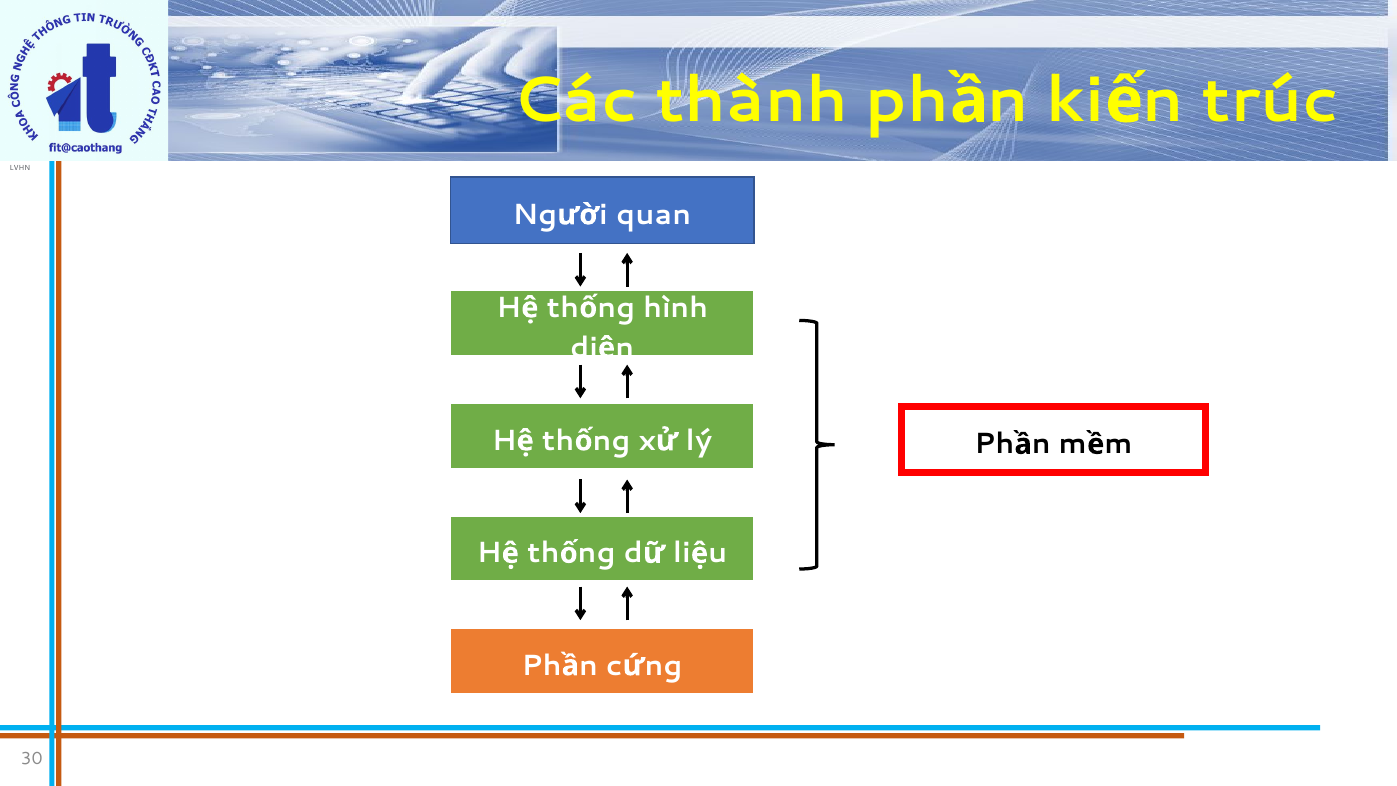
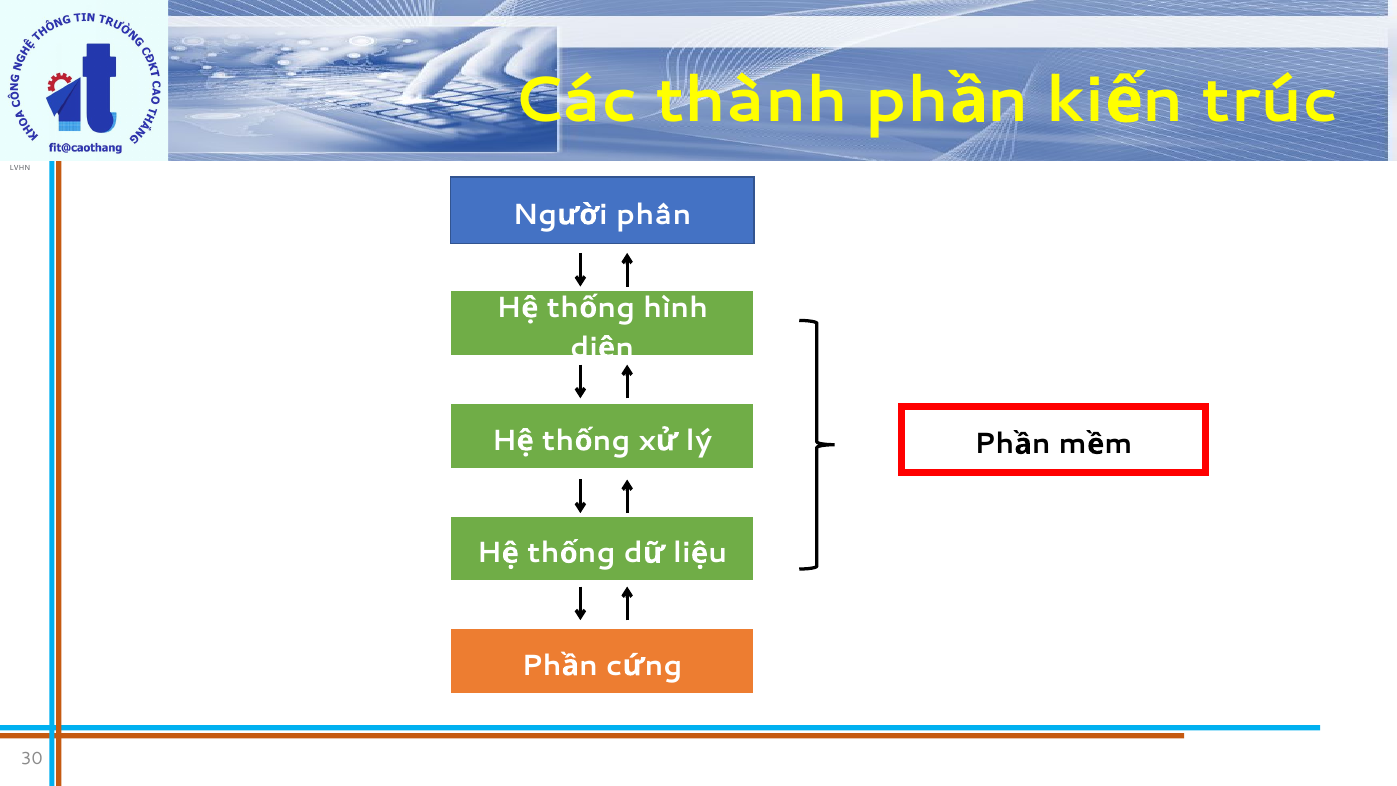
quan: quan -> phân
